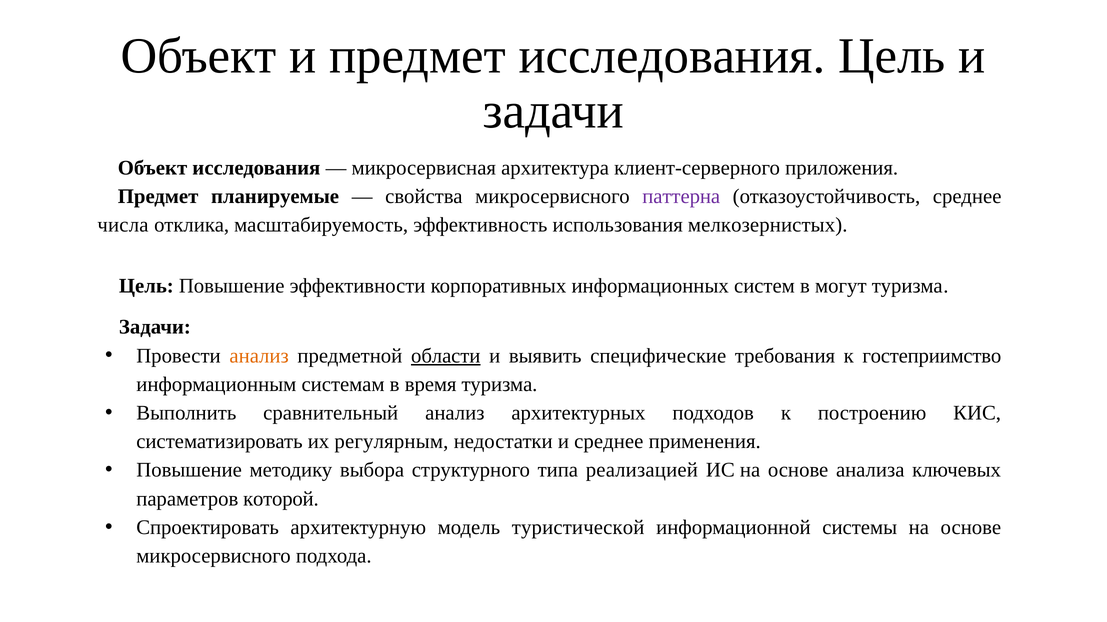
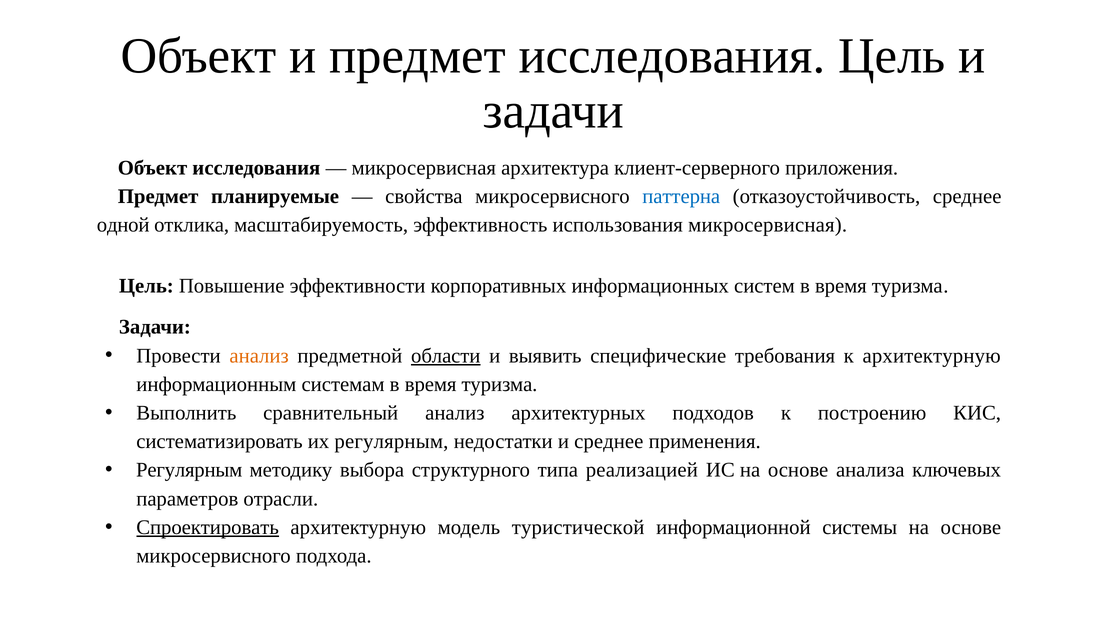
паттерна colour: purple -> blue
числа: числа -> одной
использования мелкозернистых: мелкозернистых -> микросервисная
систем в могут: могут -> время
к гостеприимство: гостеприимство -> архитектурную
Повышение at (189, 471): Повышение -> Регулярным
которой: которой -> отрасли
Спроектировать underline: none -> present
